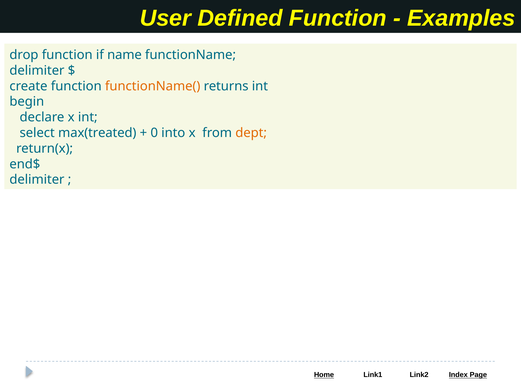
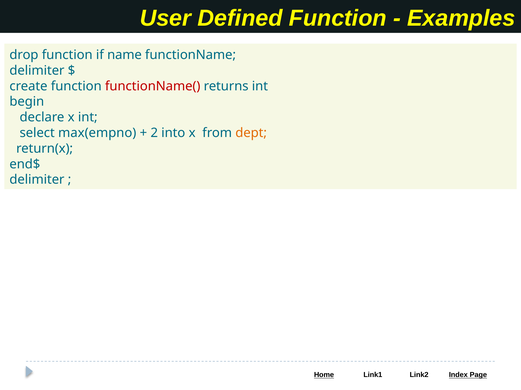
functionName( colour: orange -> red
max(treated: max(treated -> max(empno
0: 0 -> 2
